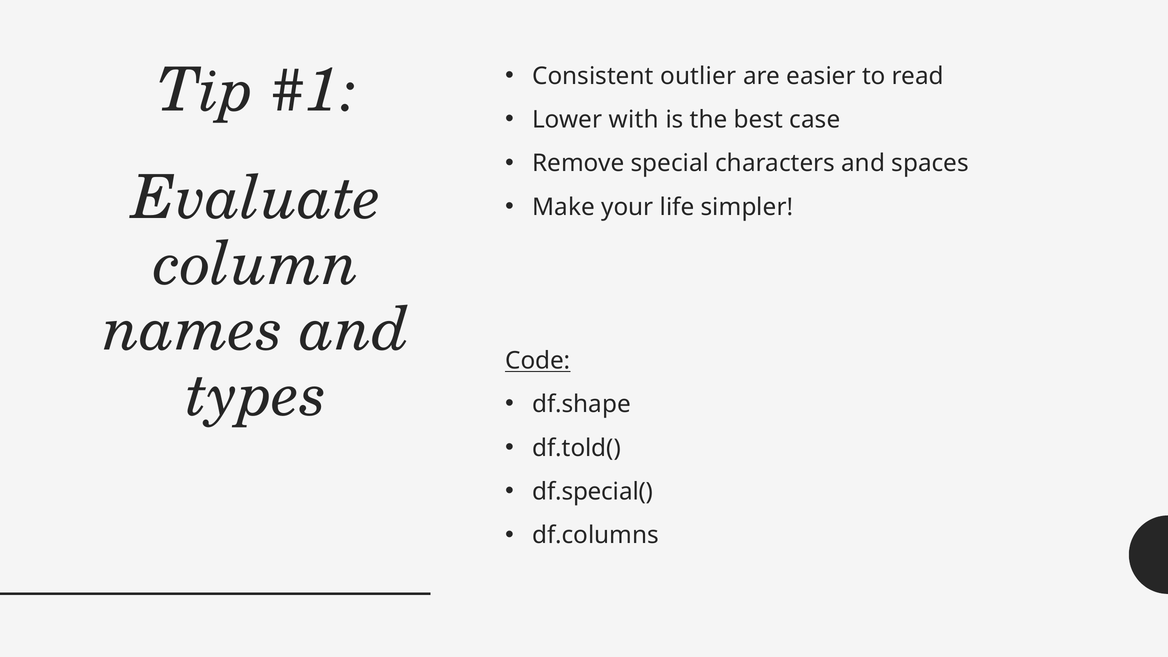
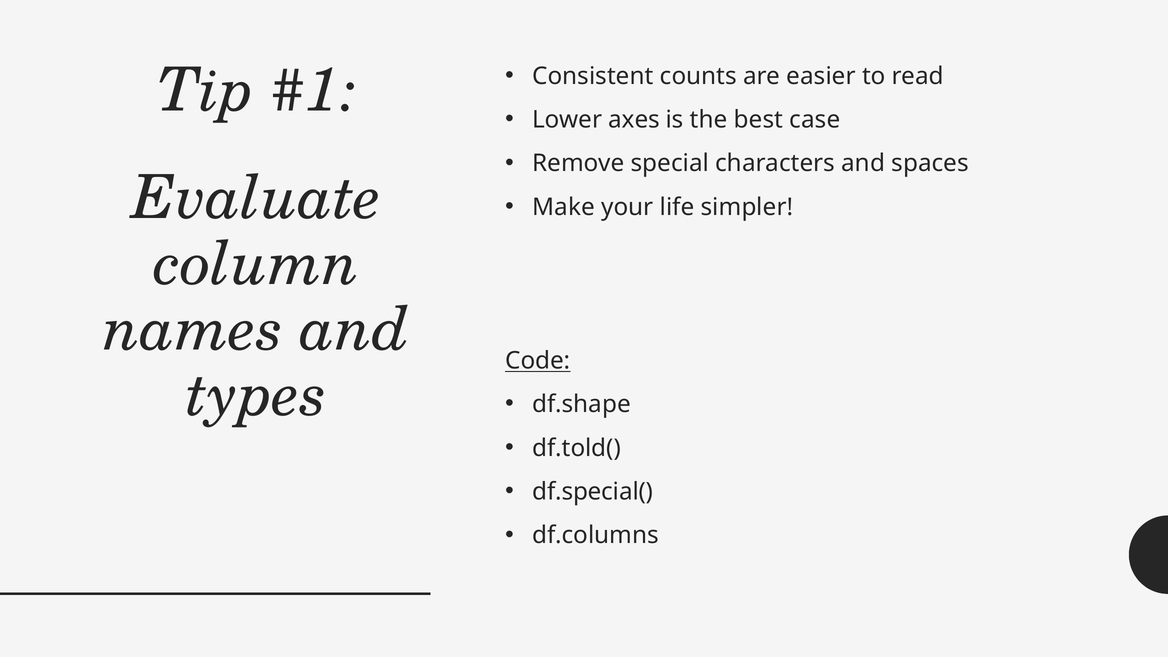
outlier: outlier -> counts
with: with -> axes
